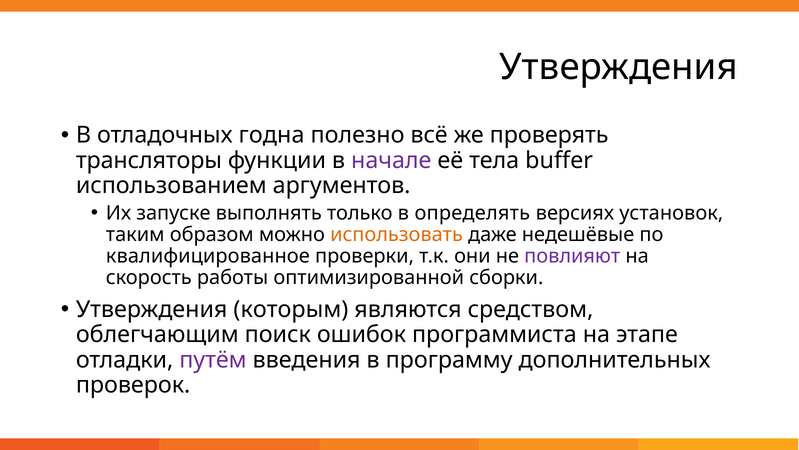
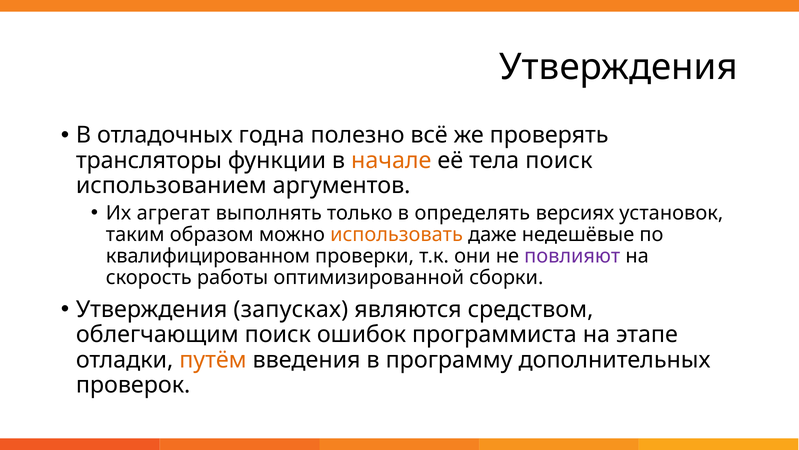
начале colour: purple -> orange
тела buffer: buffer -> поиск
запуске: запуске -> агрегат
квалифицированное: квалифицированное -> квалифицированном
которым: которым -> запусках
путём colour: purple -> orange
